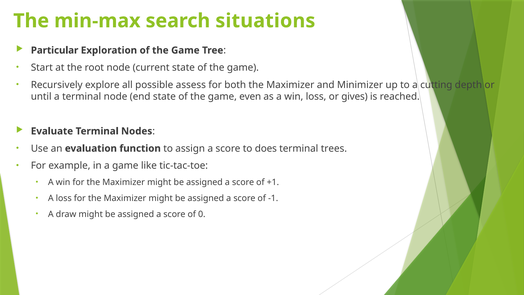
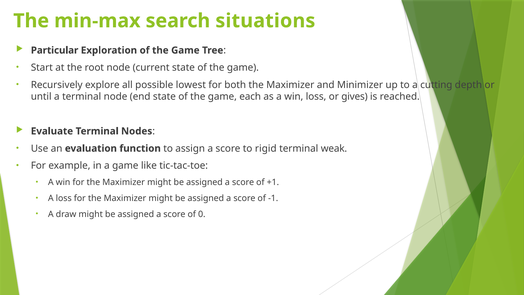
assess: assess -> lowest
even: even -> each
does: does -> rigid
trees: trees -> weak
